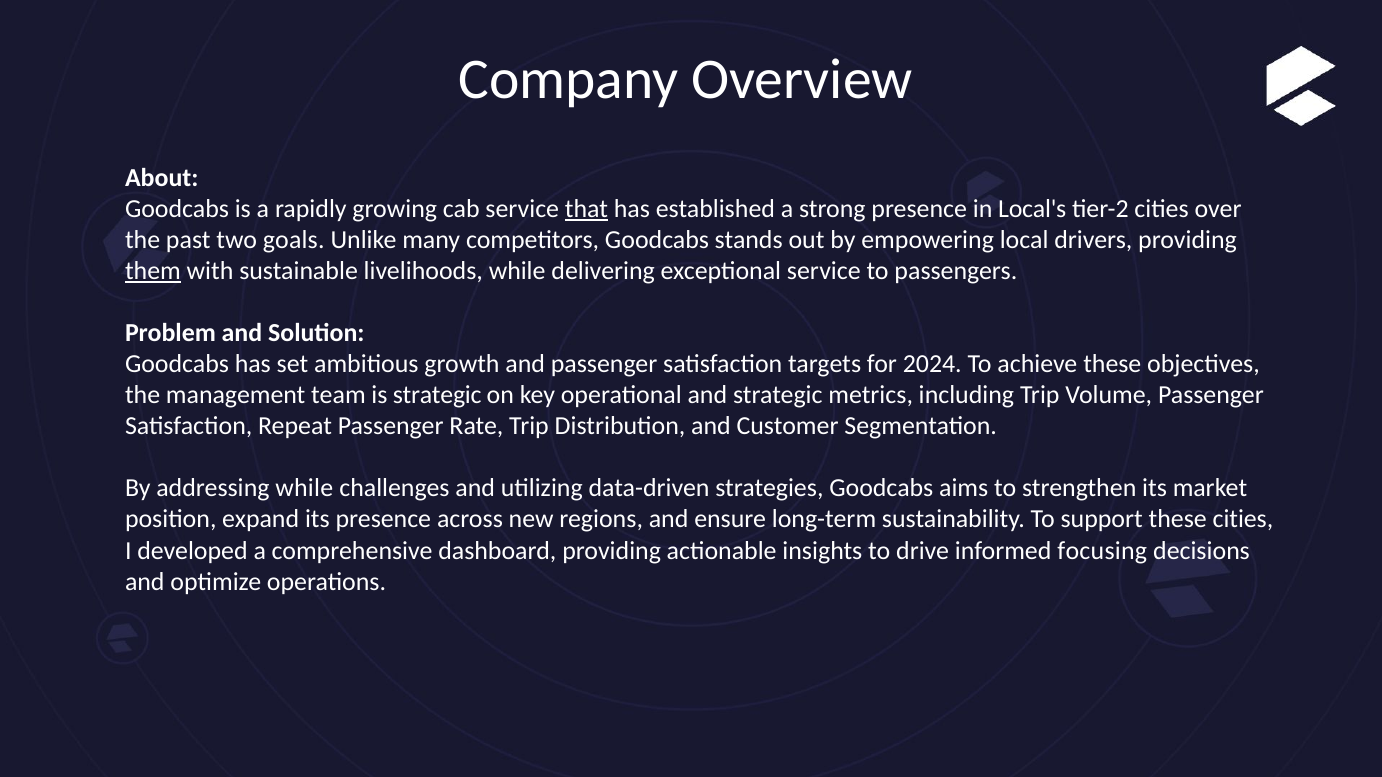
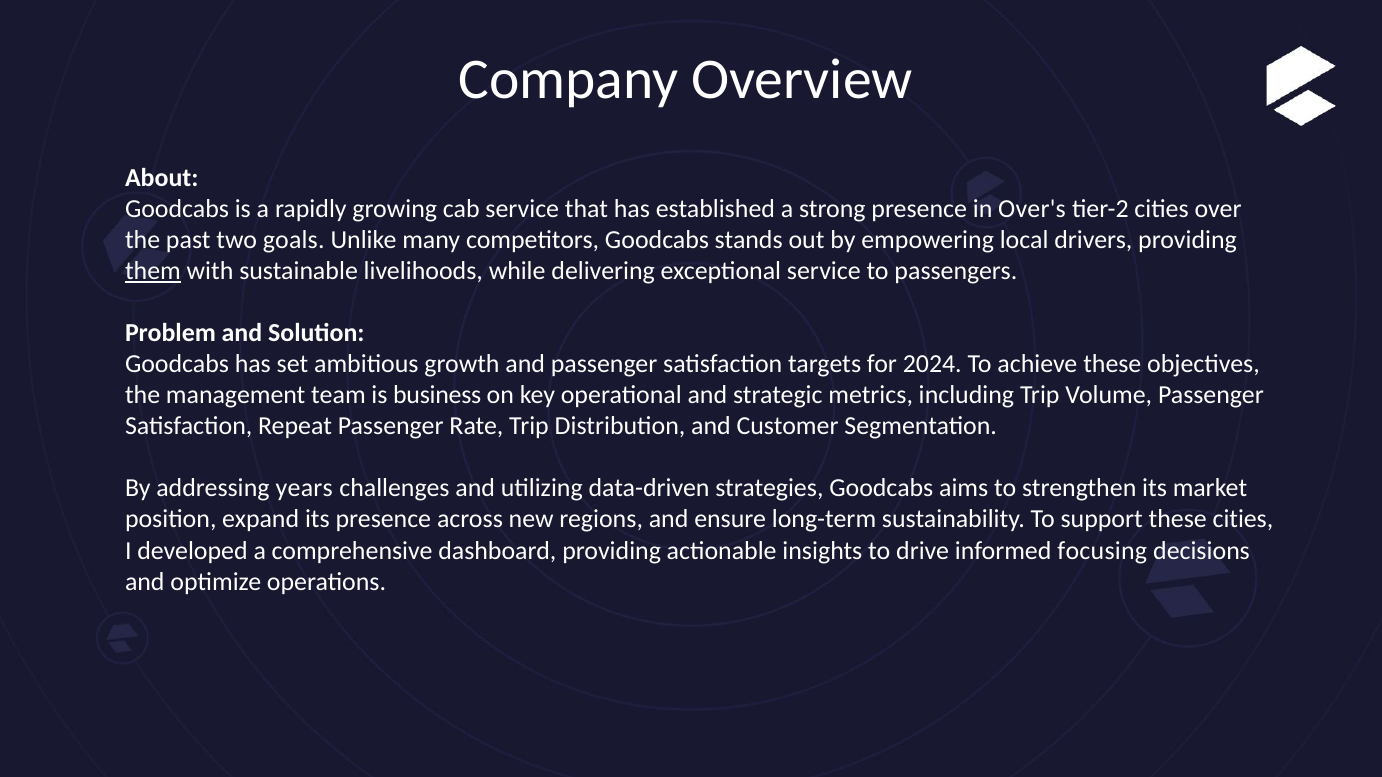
that underline: present -> none
Local's: Local's -> Over's
is strategic: strategic -> business
addressing while: while -> years
